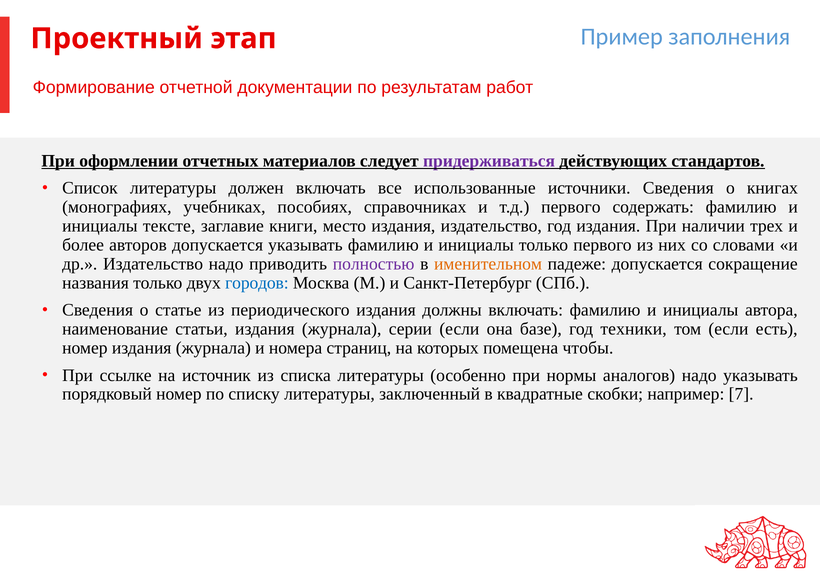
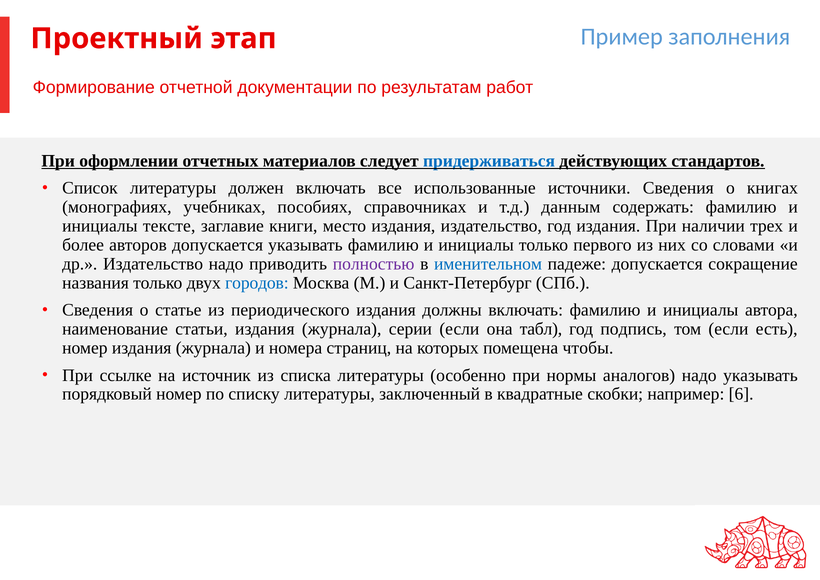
придерживаться colour: purple -> blue
т.д первого: первого -> данным
именительном colour: orange -> blue
базе: базе -> табл
техники: техники -> подпись
7: 7 -> 6
